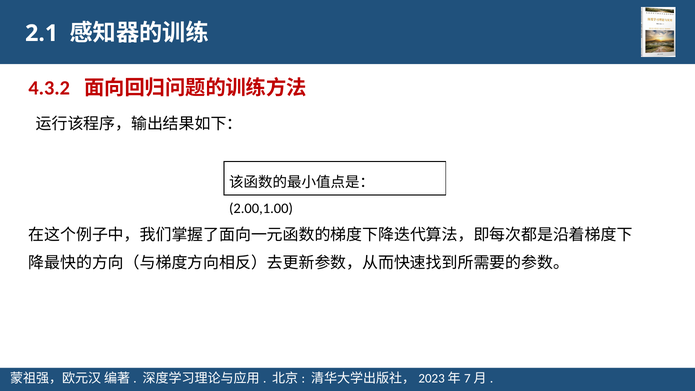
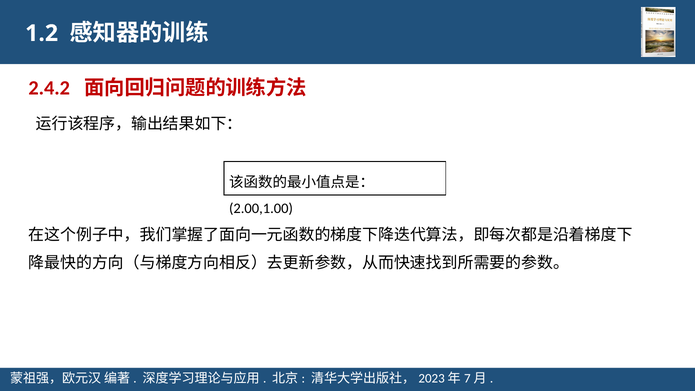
2.1: 2.1 -> 1.2
4.3.2: 4.3.2 -> 2.4.2
